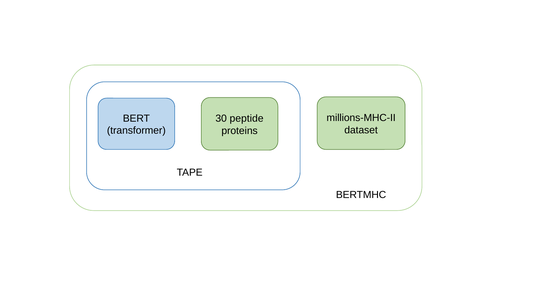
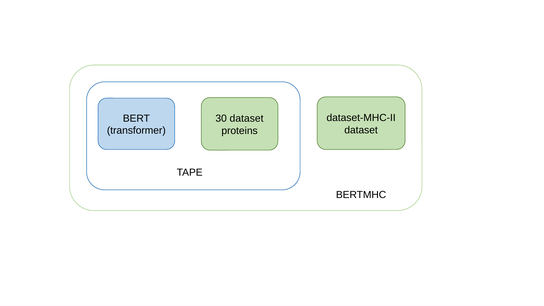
millions-MHC-II: millions-MHC-II -> dataset-MHC-II
30 peptide: peptide -> dataset
